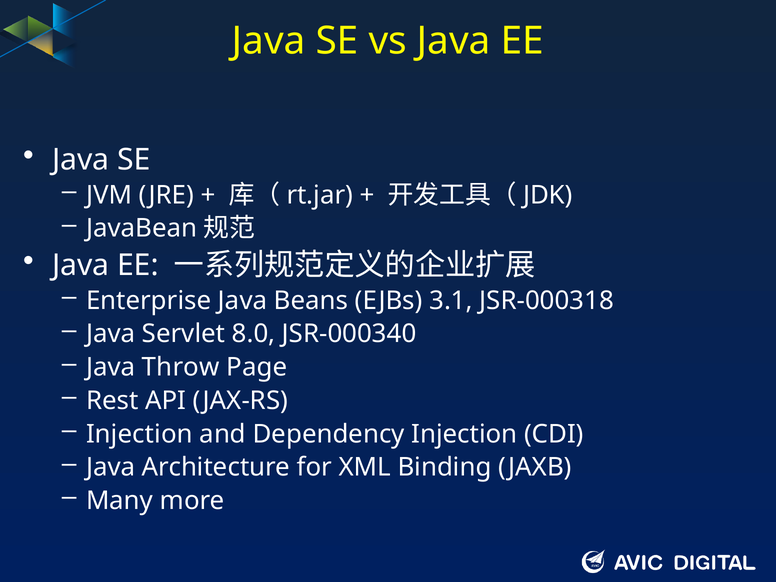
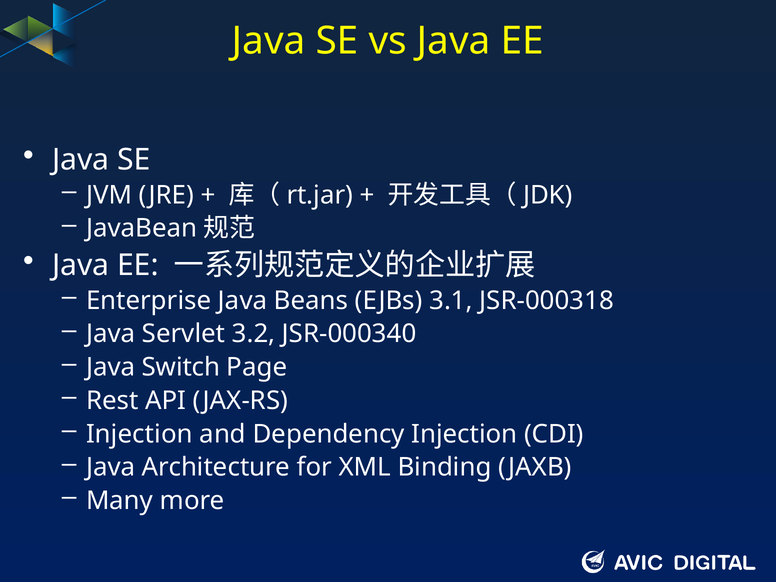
8.0: 8.0 -> 3.2
Throw: Throw -> Switch
